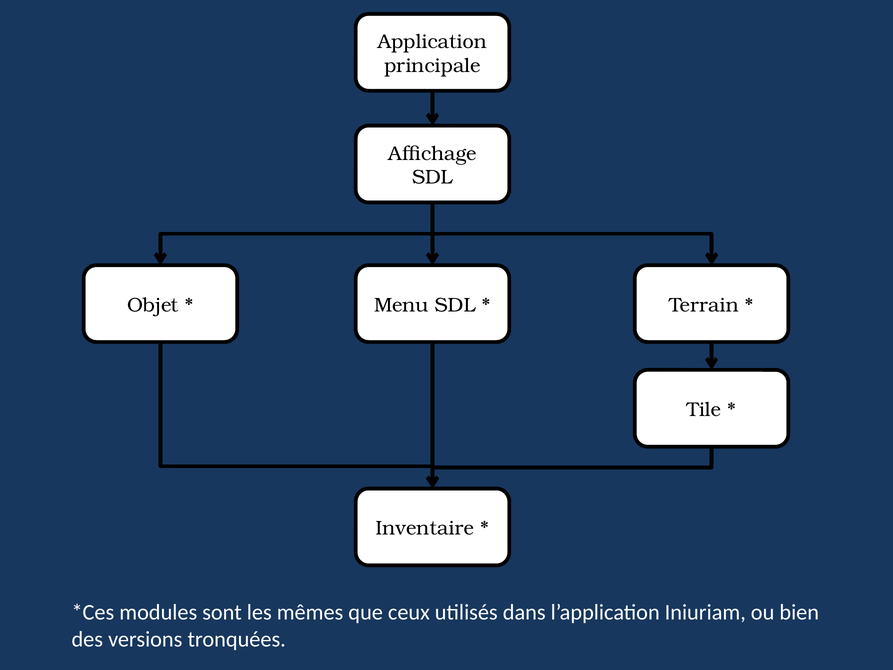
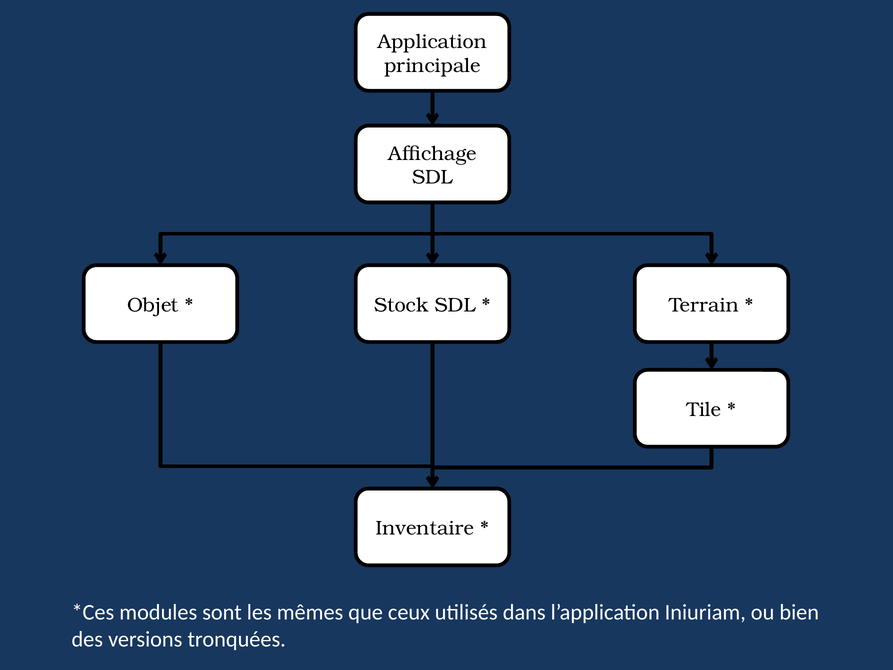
Menu: Menu -> Stock
